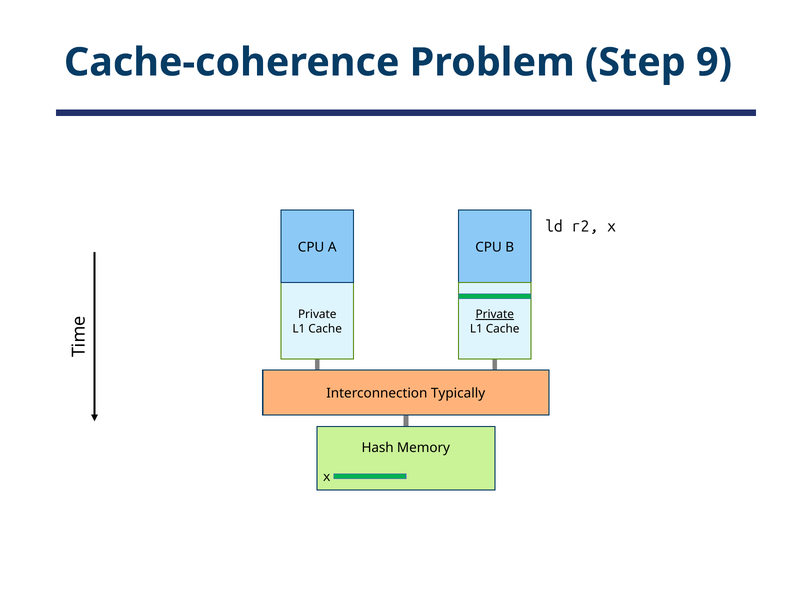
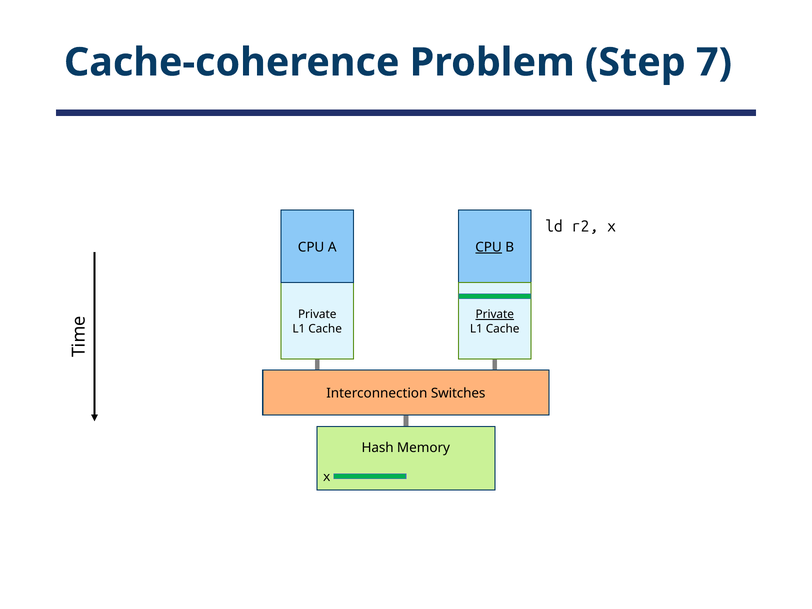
9: 9 -> 7
CPU at (489, 247) underline: none -> present
Typically: Typically -> Switches
